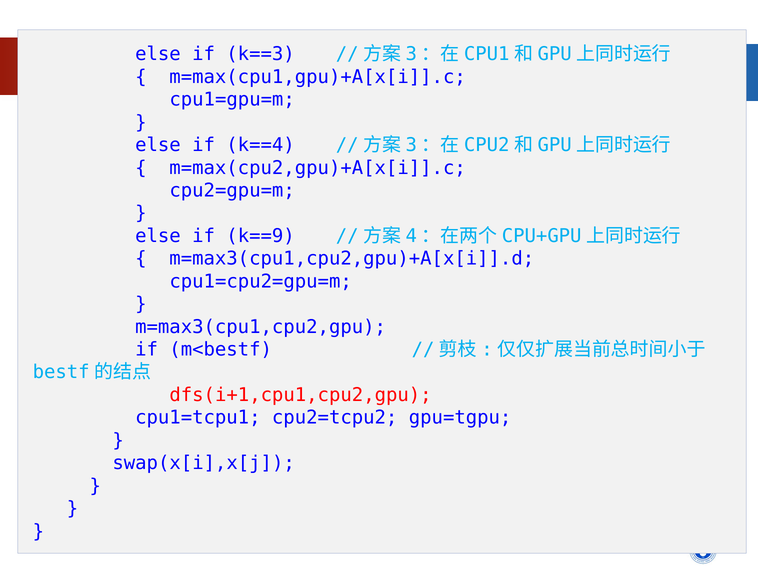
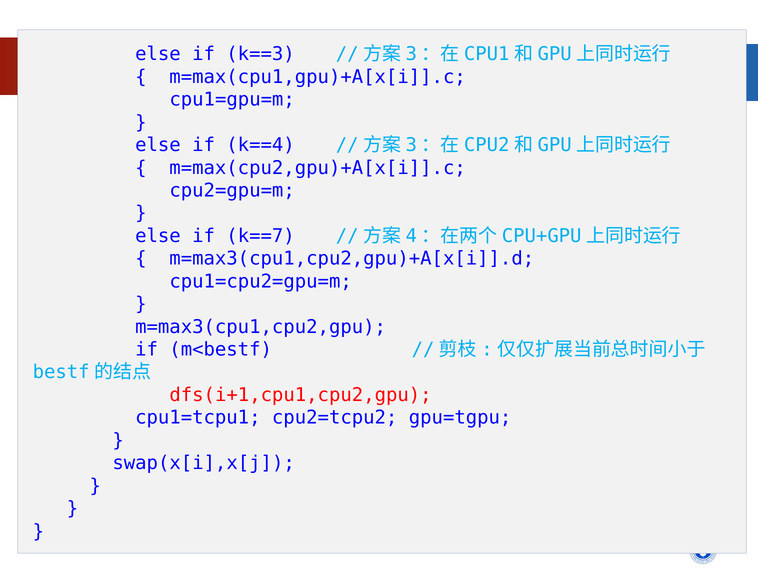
k==9: k==9 -> k==7
